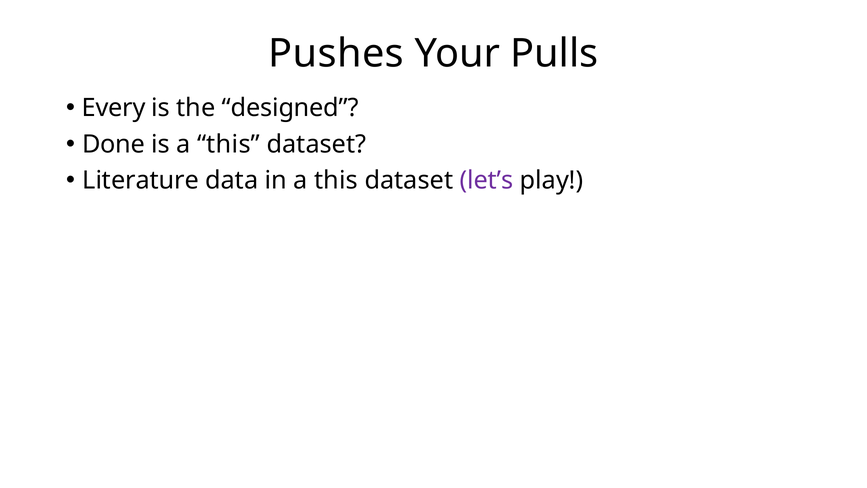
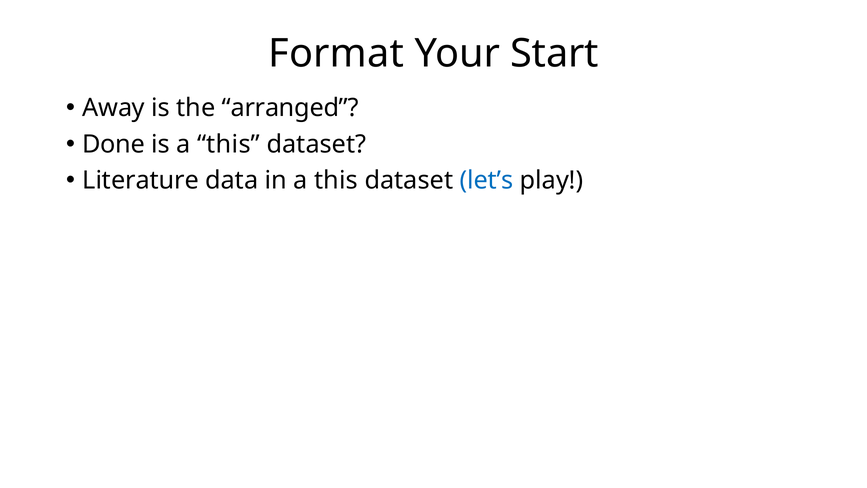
Pushes: Pushes -> Format
Pulls: Pulls -> Start
Every: Every -> Away
designed: designed -> arranged
let’s colour: purple -> blue
